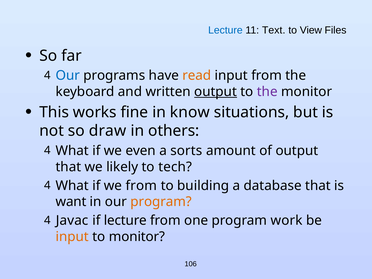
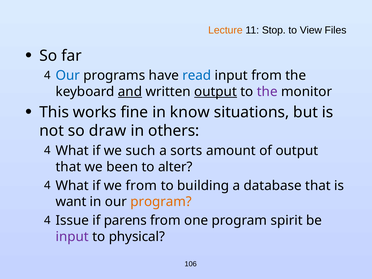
Lecture at (225, 30) colour: blue -> orange
Text: Text -> Stop
read colour: orange -> blue
and underline: none -> present
even: even -> such
likely: likely -> been
tech: tech -> alter
Javac: Javac -> Issue
if lecture: lecture -> parens
work: work -> spirit
input at (72, 237) colour: orange -> purple
to monitor: monitor -> physical
